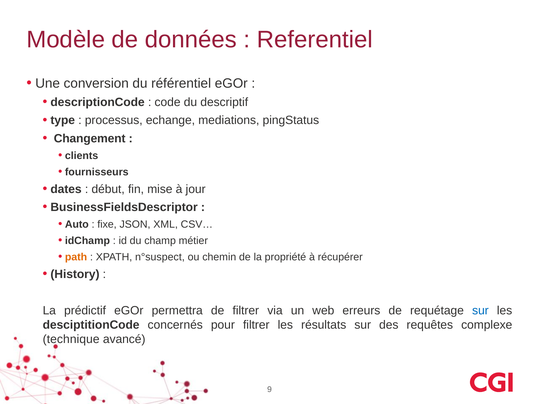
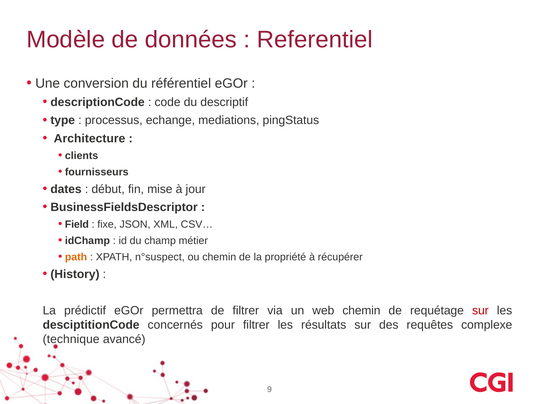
Changement: Changement -> Architecture
Auto: Auto -> Field
web erreurs: erreurs -> chemin
sur at (480, 311) colour: blue -> red
